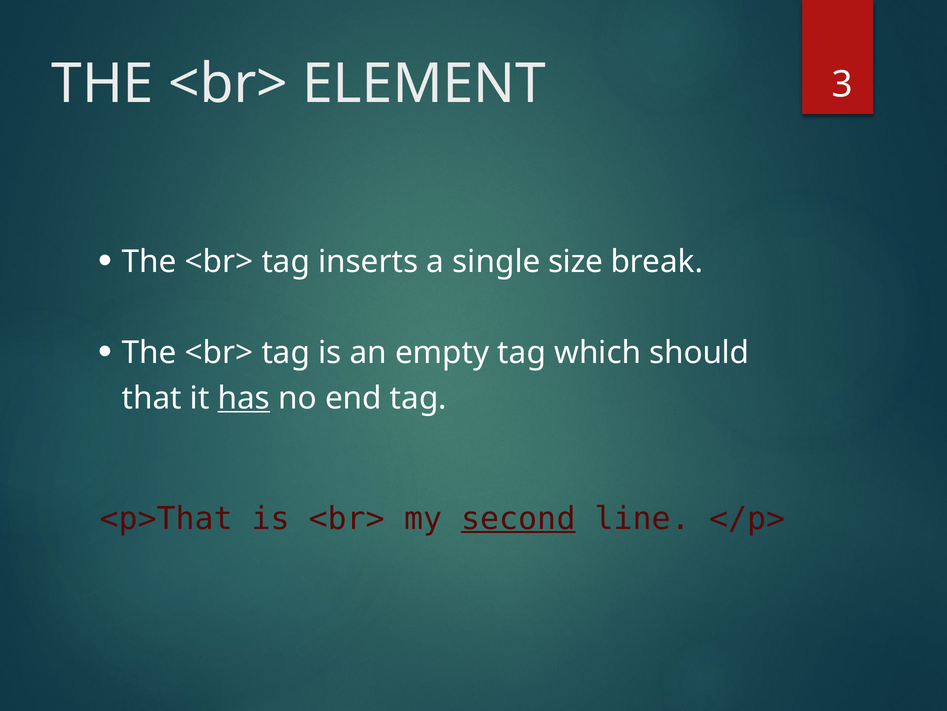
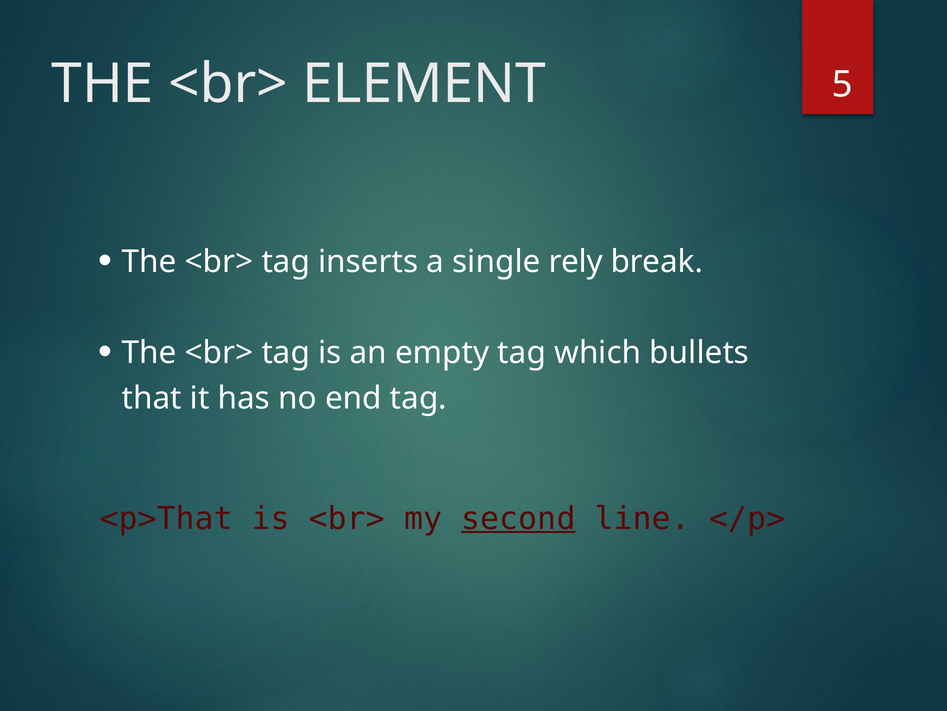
3: 3 -> 5
size: size -> rely
should: should -> bullets
has underline: present -> none
